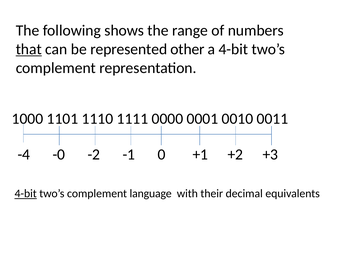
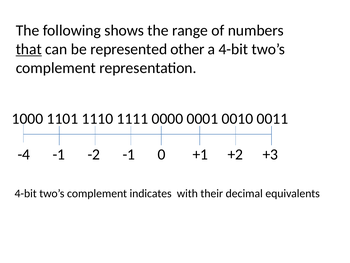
-4 -0: -0 -> -1
4-bit at (26, 193) underline: present -> none
language: language -> indicates
